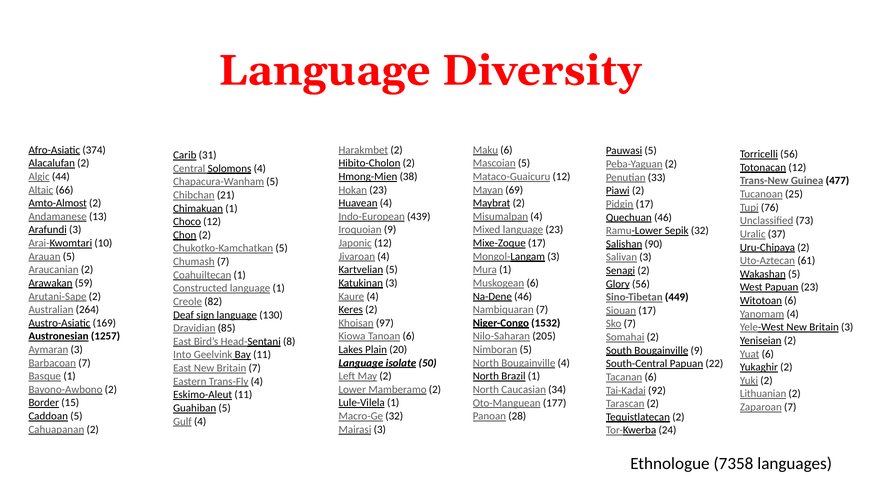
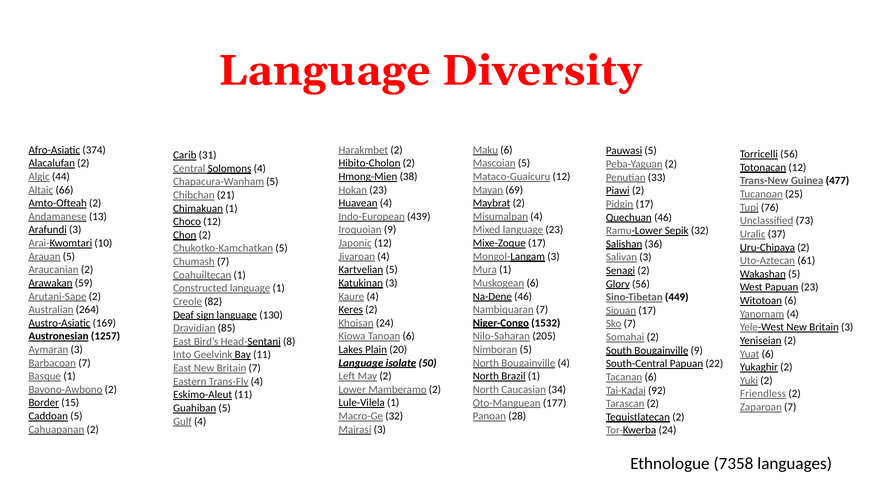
Amto-Almost: Amto-Almost -> Amto-Ofteah
90: 90 -> 36
Khoisan 97: 97 -> 24
Lithuanian: Lithuanian -> Friendless
